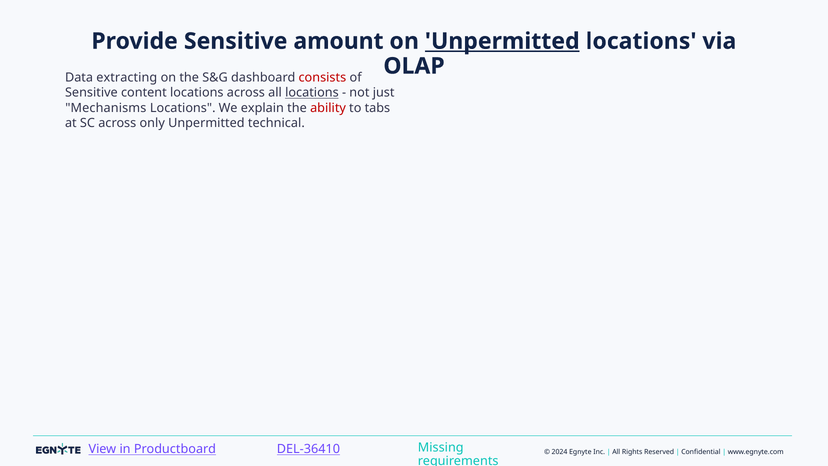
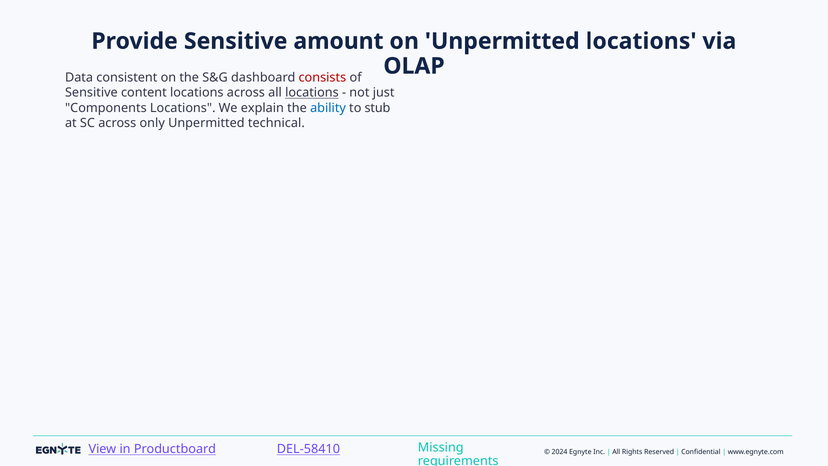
Unpermitted at (502, 41) underline: present -> none
extracting: extracting -> consistent
Mechanisms: Mechanisms -> Components
ability colour: red -> blue
tabs: tabs -> stub
DEL-36410: DEL-36410 -> DEL-58410
